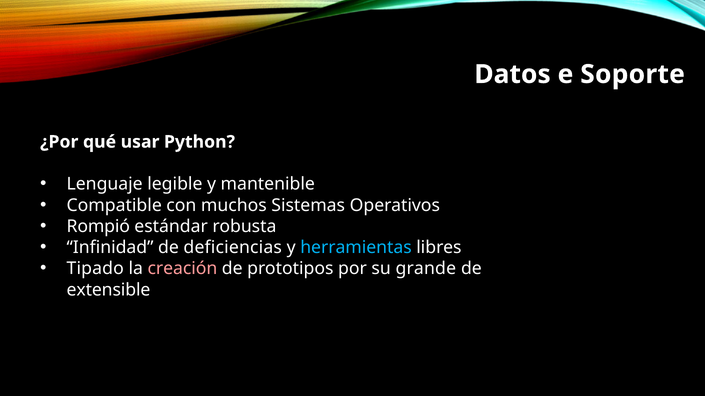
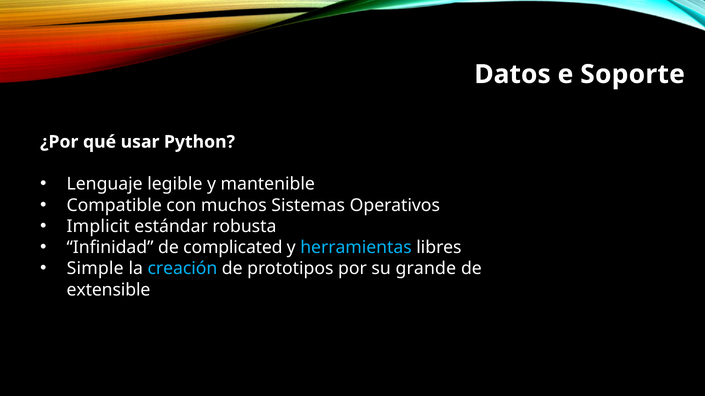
Rompió: Rompió -> Implicit
deficiencias: deficiencias -> complicated
Tipado: Tipado -> Simple
creación colour: pink -> light blue
